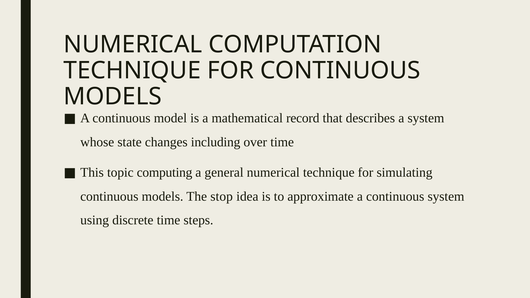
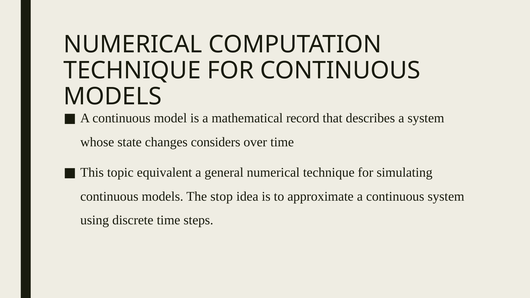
including: including -> considers
computing: computing -> equivalent
